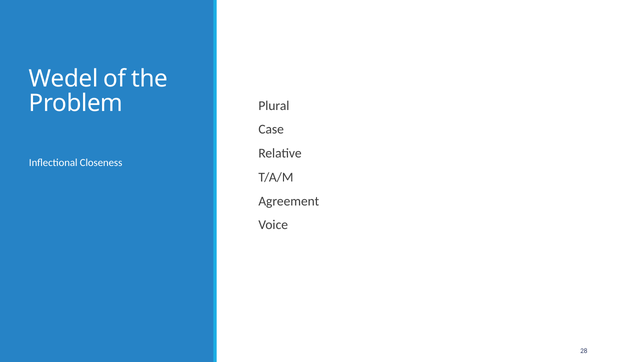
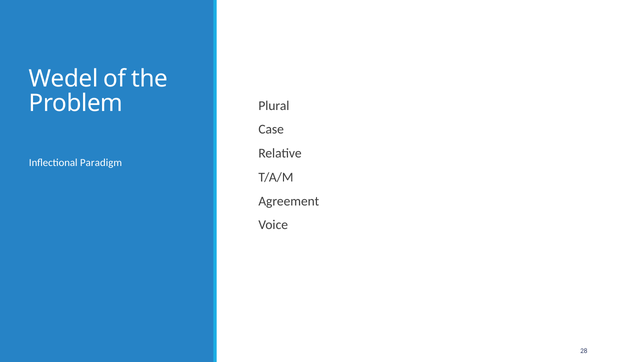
Closeness: Closeness -> Paradigm
